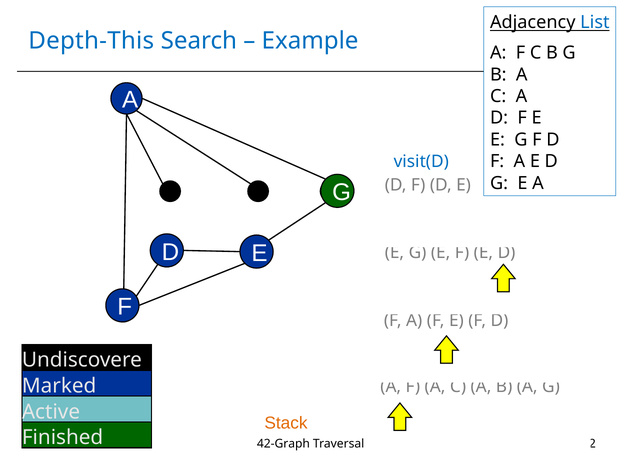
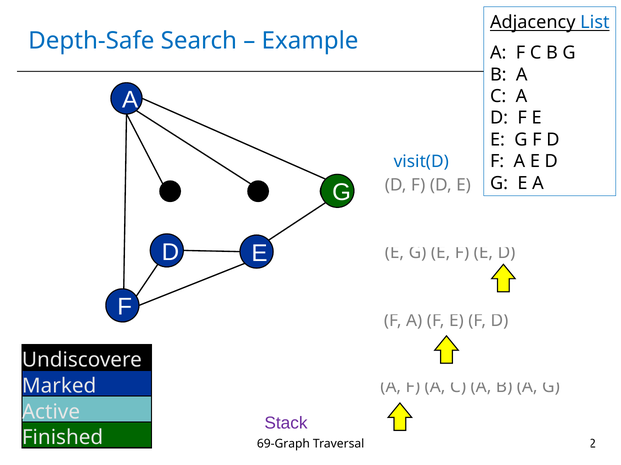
Depth-This: Depth-This -> Depth-Safe
Stack colour: orange -> purple
42-Graph: 42-Graph -> 69-Graph
